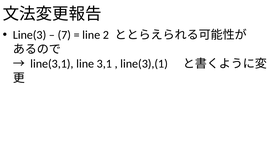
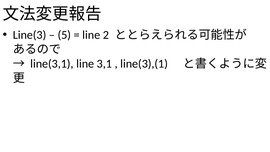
7: 7 -> 5
